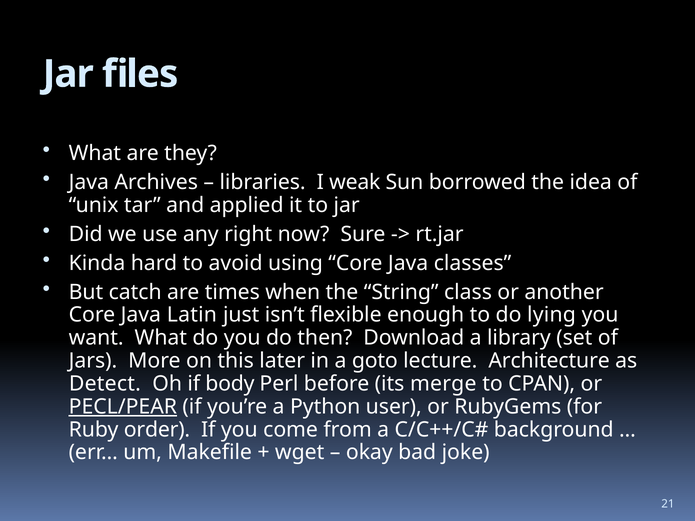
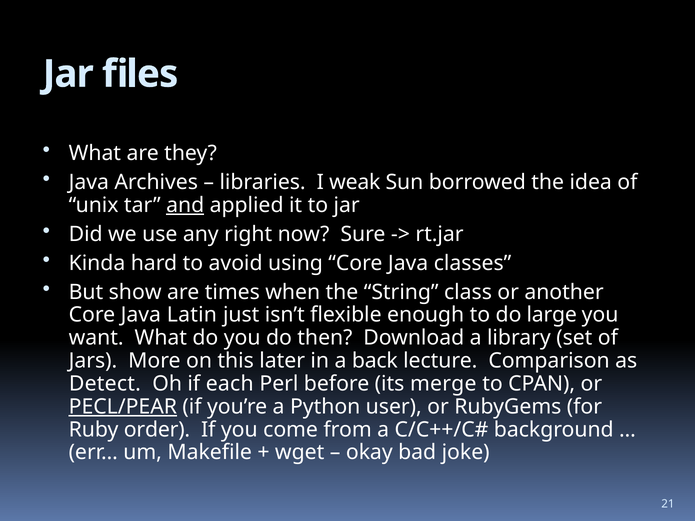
and underline: none -> present
catch: catch -> show
lying: lying -> large
goto: goto -> back
Architecture: Architecture -> Comparison
body: body -> each
